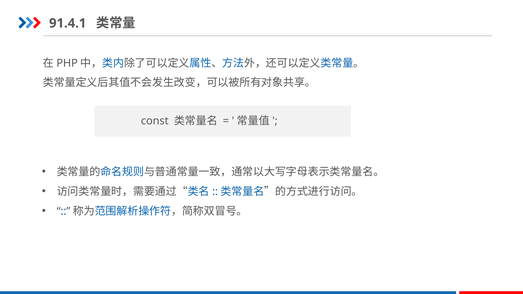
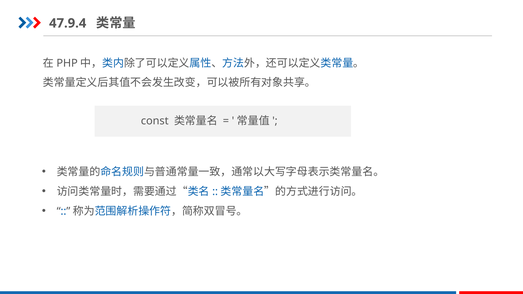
91.4.1: 91.4.1 -> 47.9.4
